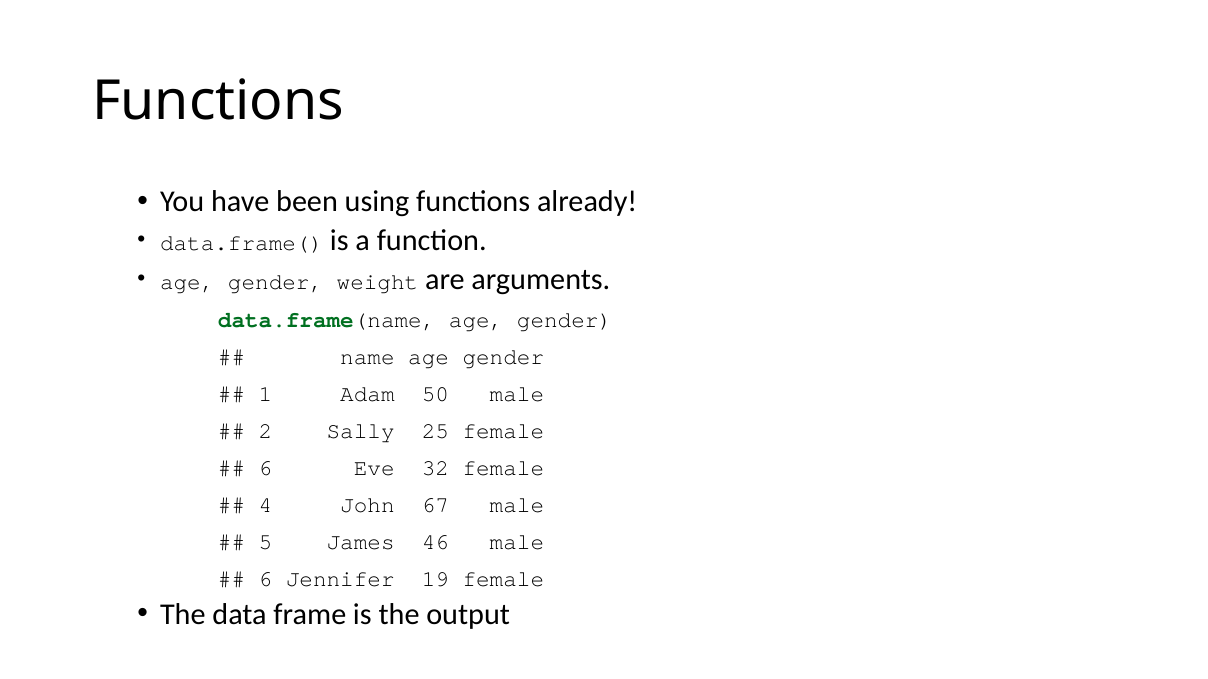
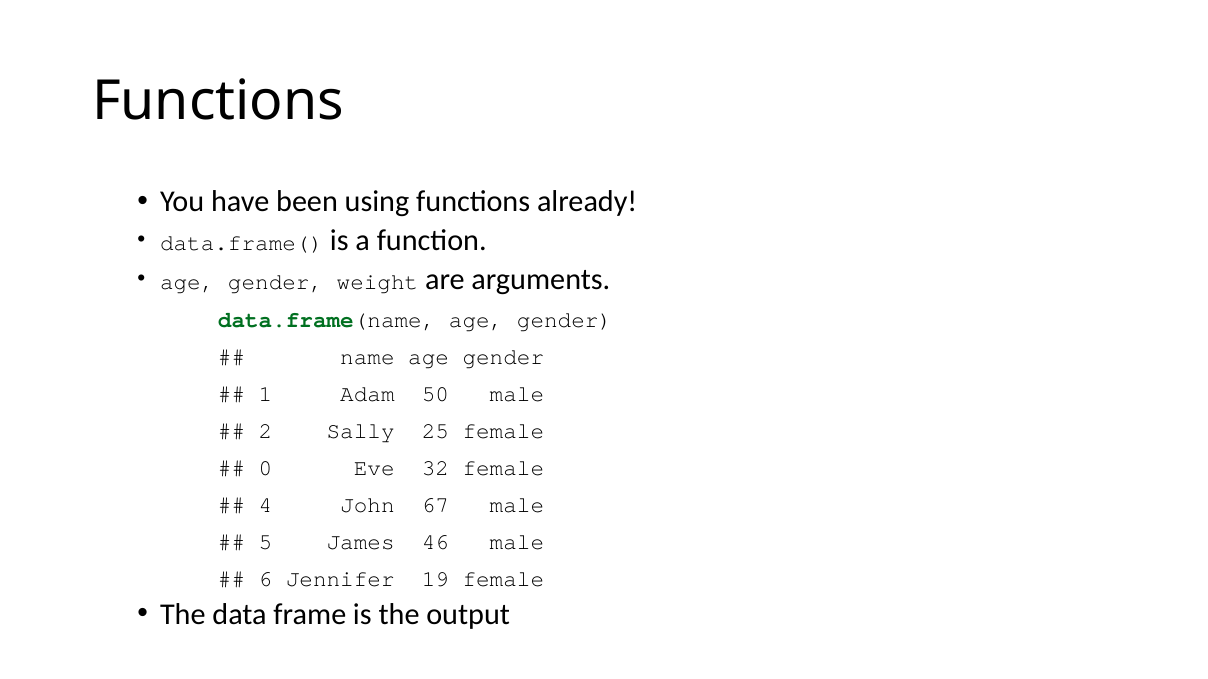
6 at (266, 469): 6 -> 0
